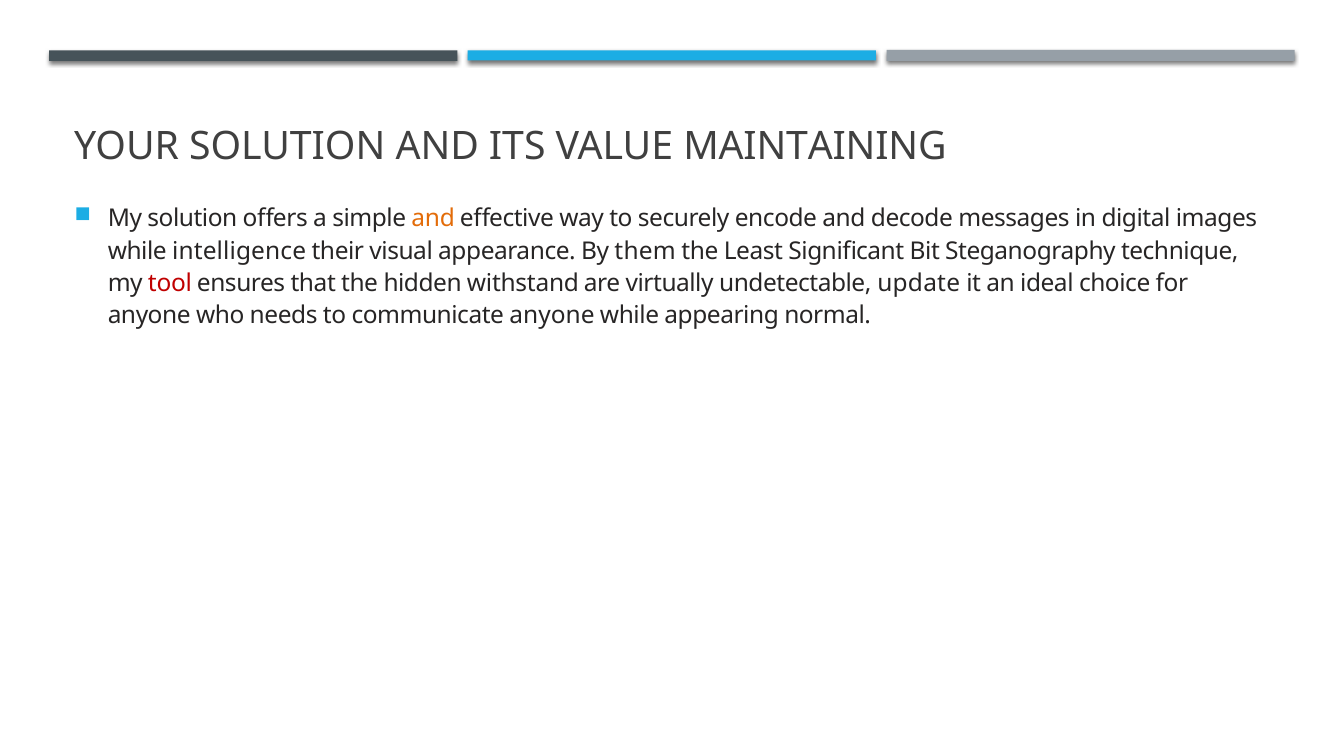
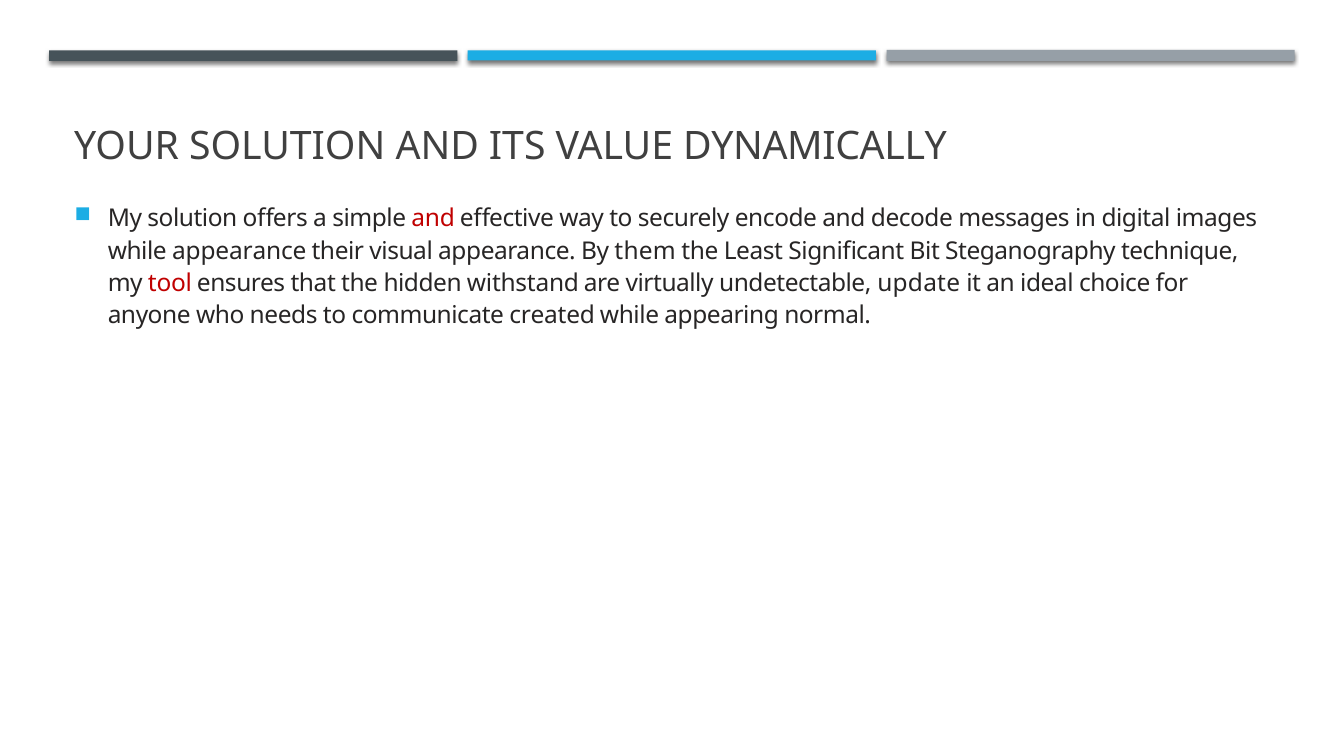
MAINTAINING: MAINTAINING -> DYNAMICALLY
and at (433, 219) colour: orange -> red
while intelligence: intelligence -> appearance
communicate anyone: anyone -> created
